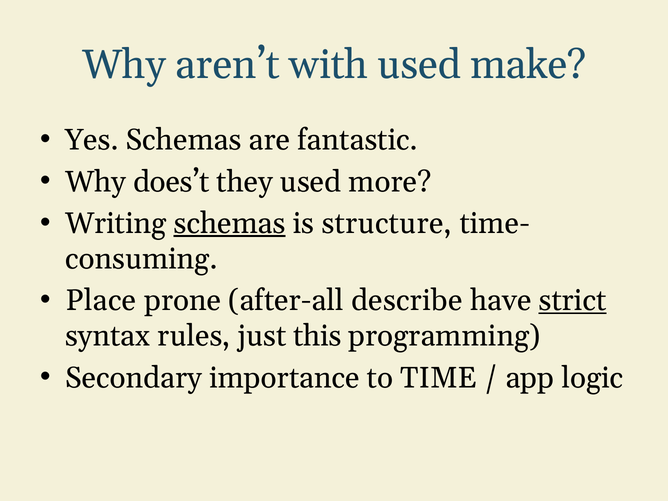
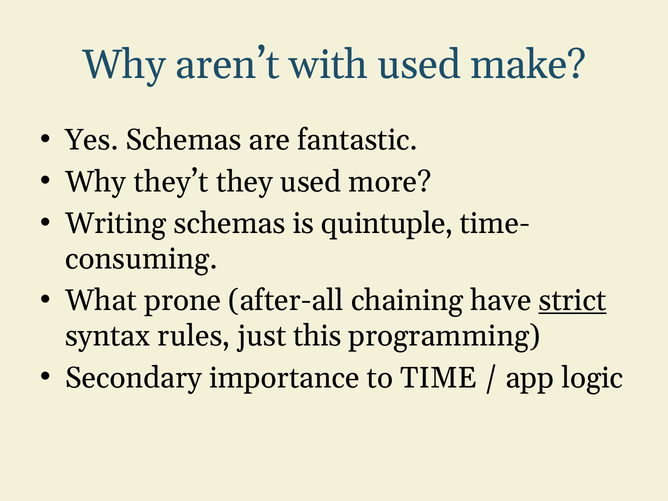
does’t: does’t -> they’t
schemas at (230, 223) underline: present -> none
structure: structure -> quintuple
Place: Place -> What
describe: describe -> chaining
